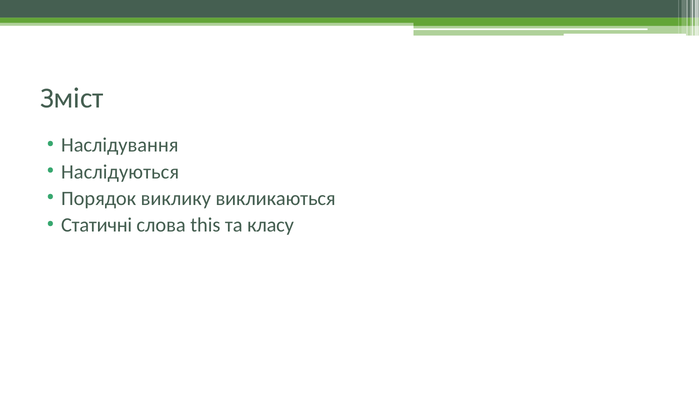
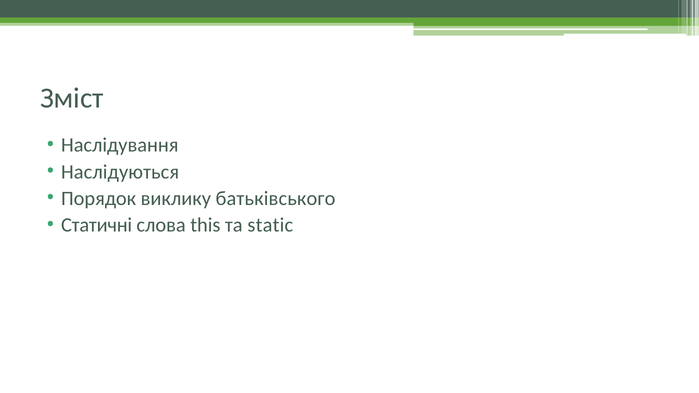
викликаються: викликаються -> батьківського
класу: класу -> static
